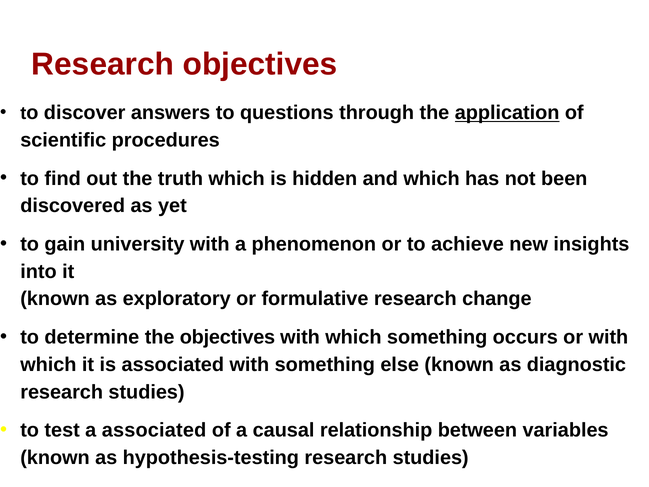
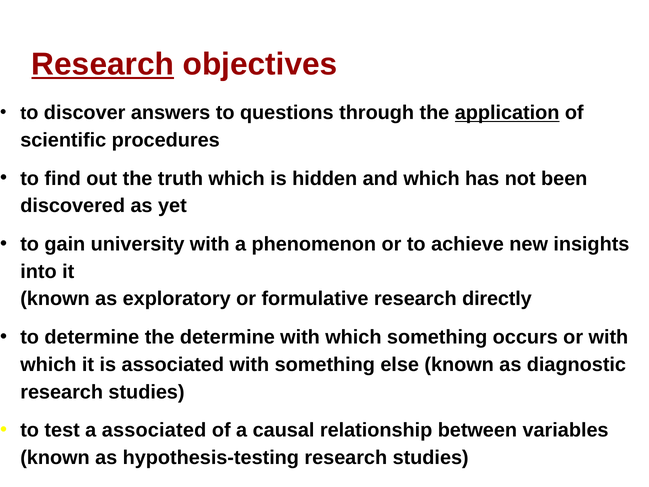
Research at (103, 64) underline: none -> present
change: change -> directly
the objectives: objectives -> determine
